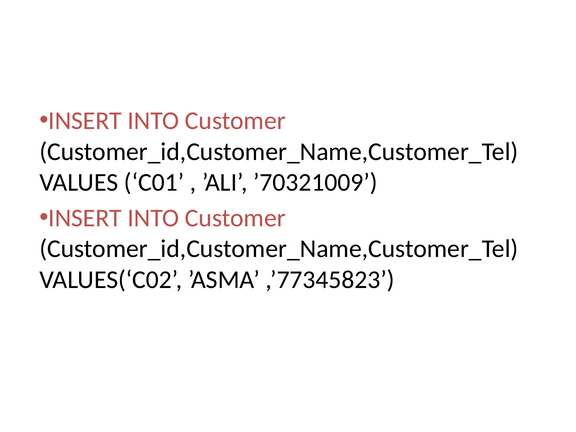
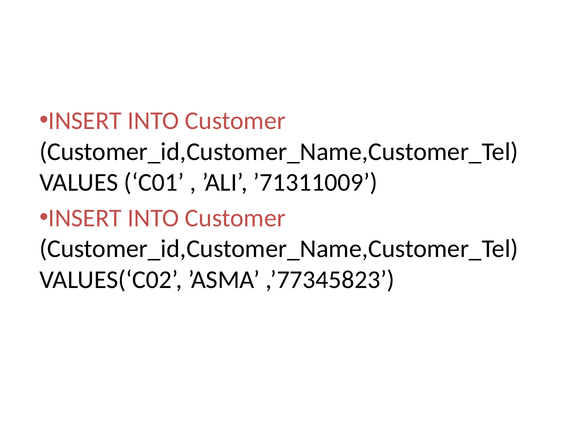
’70321009: ’70321009 -> ’71311009
